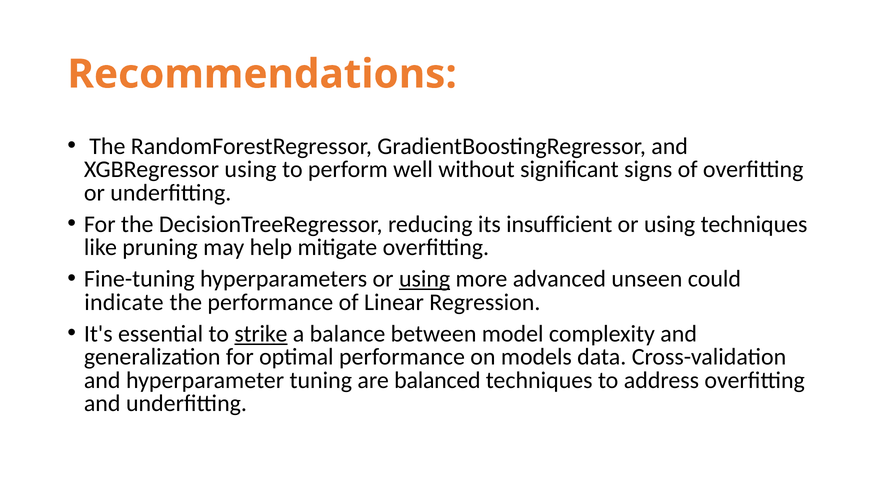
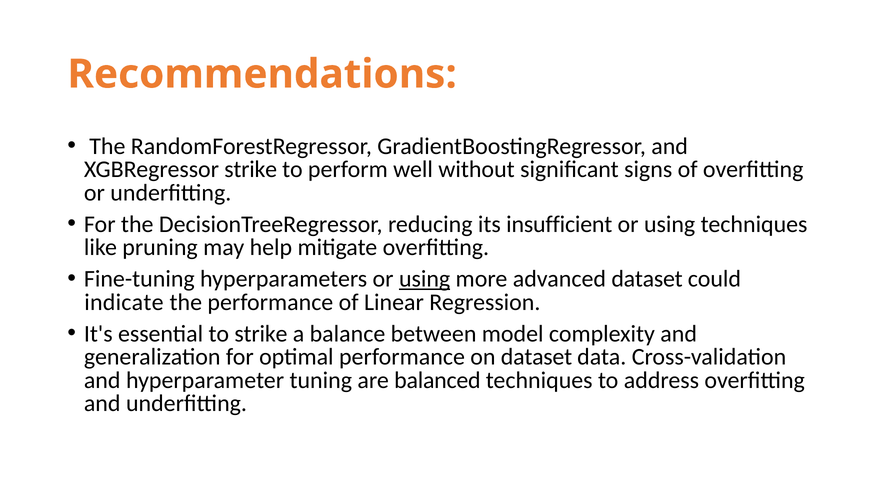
XGBRegressor using: using -> strike
advanced unseen: unseen -> dataset
strike at (261, 334) underline: present -> none
on models: models -> dataset
